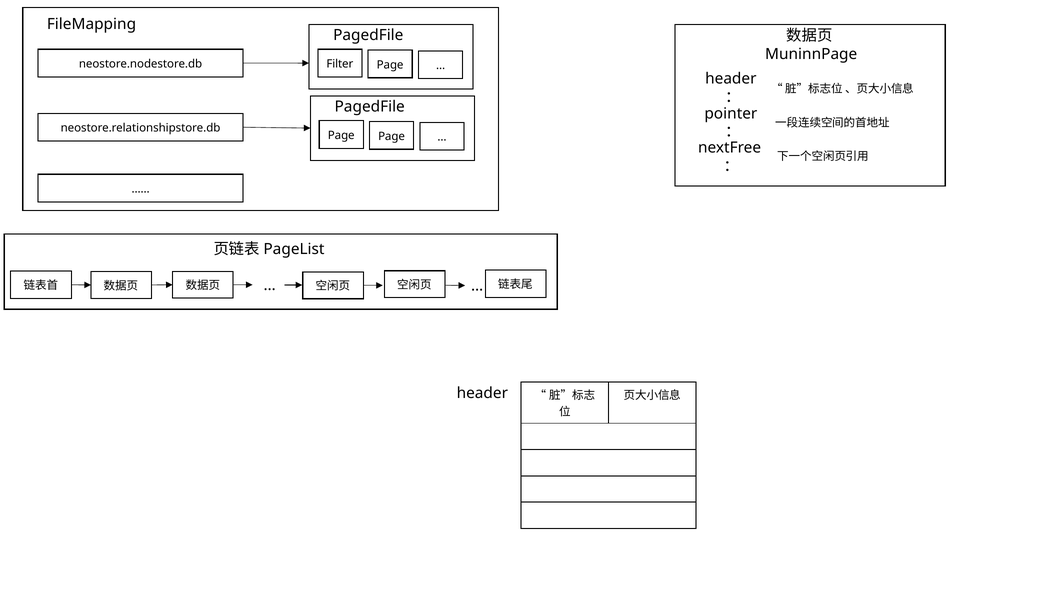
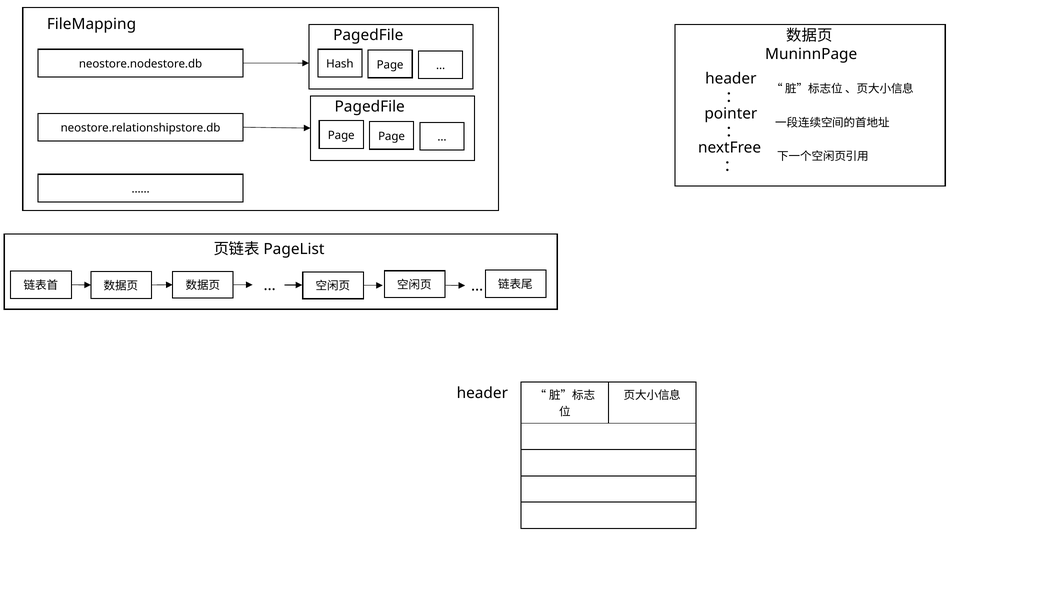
Filter: Filter -> Hash
